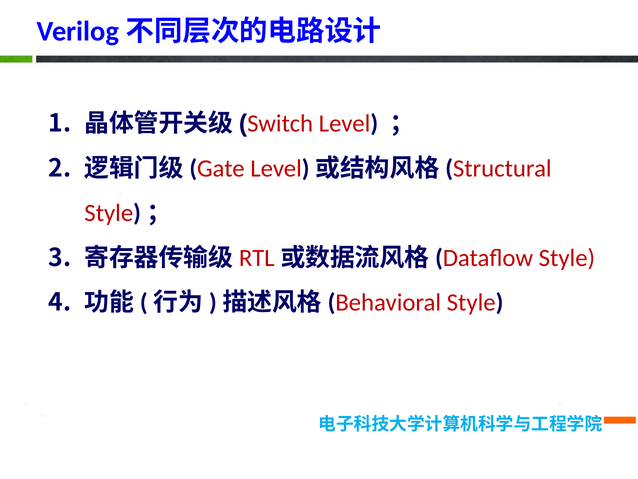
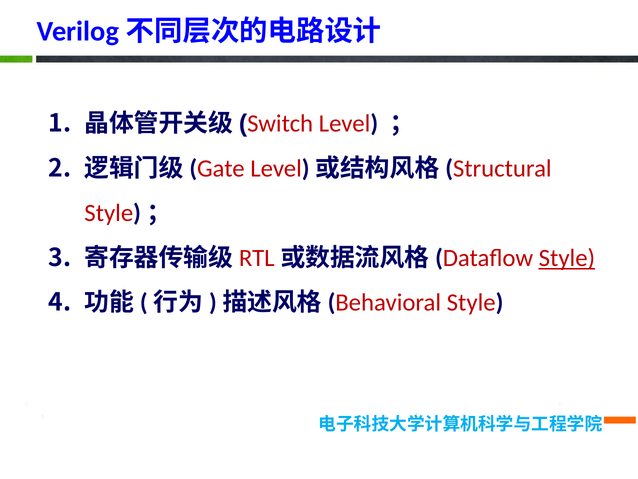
Style at (567, 258) underline: none -> present
